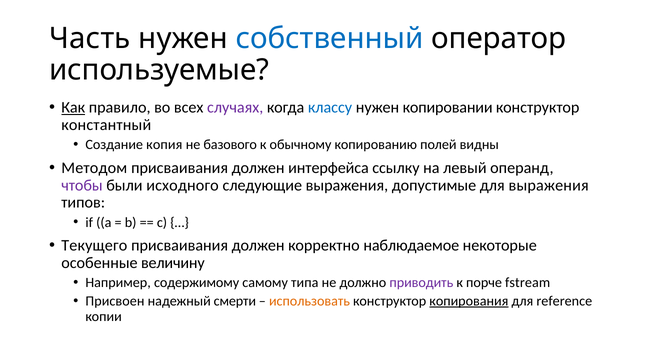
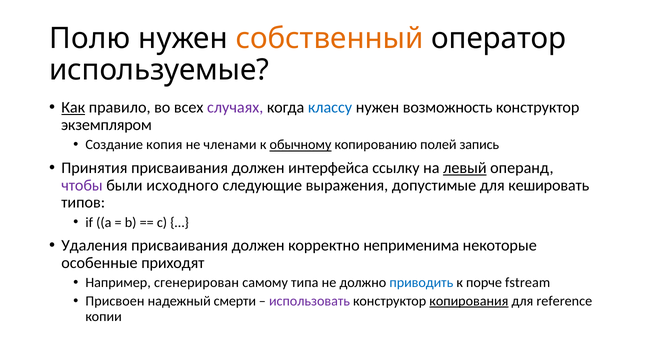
Часть: Часть -> Полю
собственный colour: blue -> orange
копировании: копировании -> возможность
константный: константный -> экземпляром
базового: базового -> членами
обычному underline: none -> present
видны: видны -> запись
Методом: Методом -> Принятия
левый underline: none -> present
для выражения: выражения -> кешировать
Текущего: Текущего -> Удаления
наблюдаемое: наблюдаемое -> неприменима
величину: величину -> приходят
содержимому: содержимому -> сгенерирован
приводить colour: purple -> blue
использовать colour: orange -> purple
